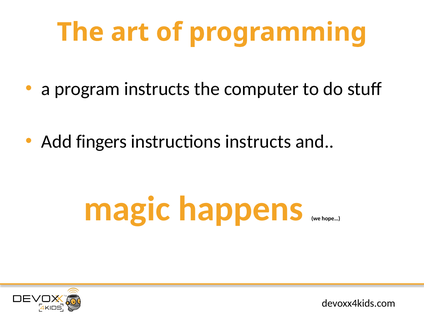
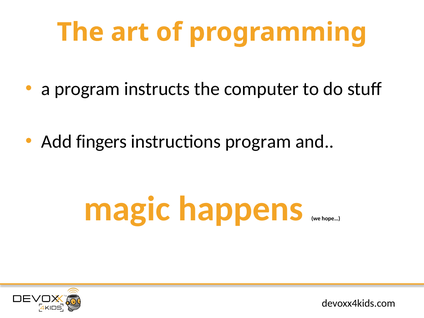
instructions instructs: instructs -> program
